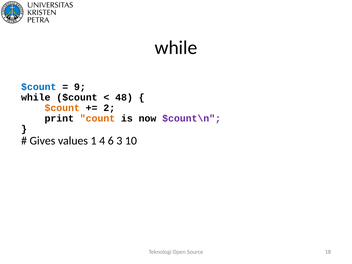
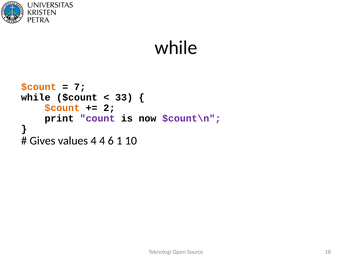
$count at (39, 87) colour: blue -> orange
9: 9 -> 7
48: 48 -> 33
count colour: orange -> purple
values 1: 1 -> 4
3: 3 -> 1
